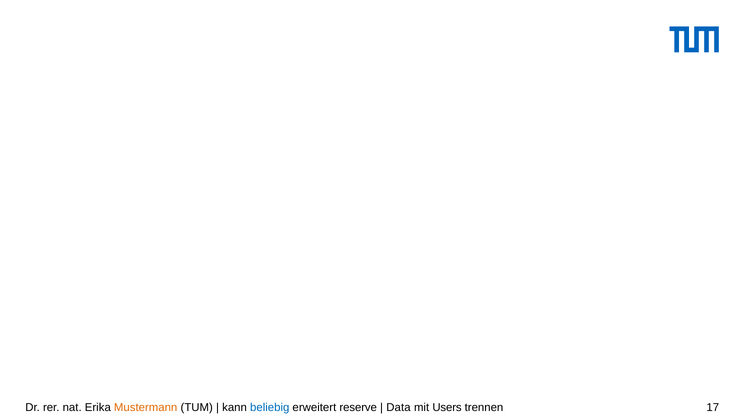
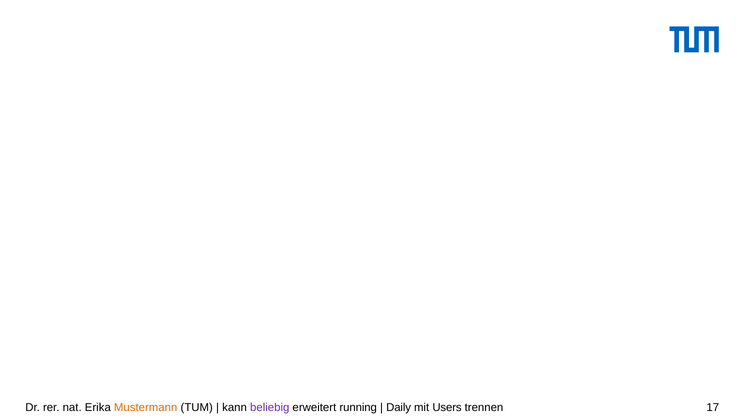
beliebig colour: blue -> purple
reserve: reserve -> running
Data: Data -> Daily
